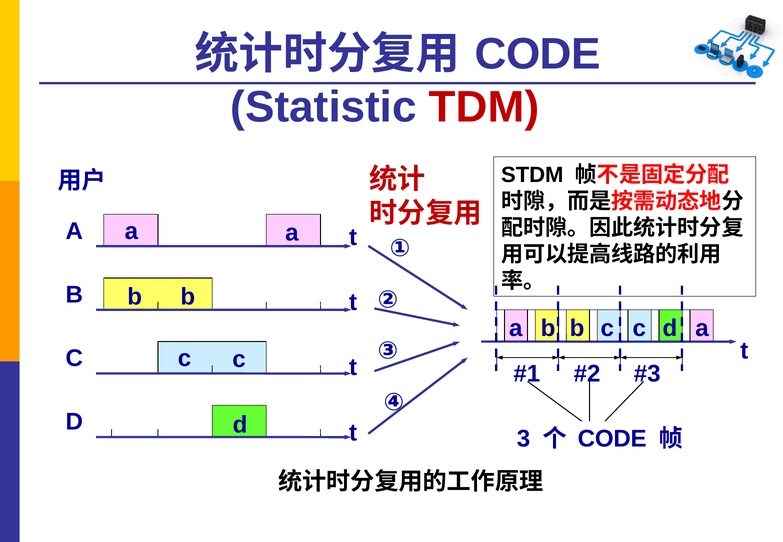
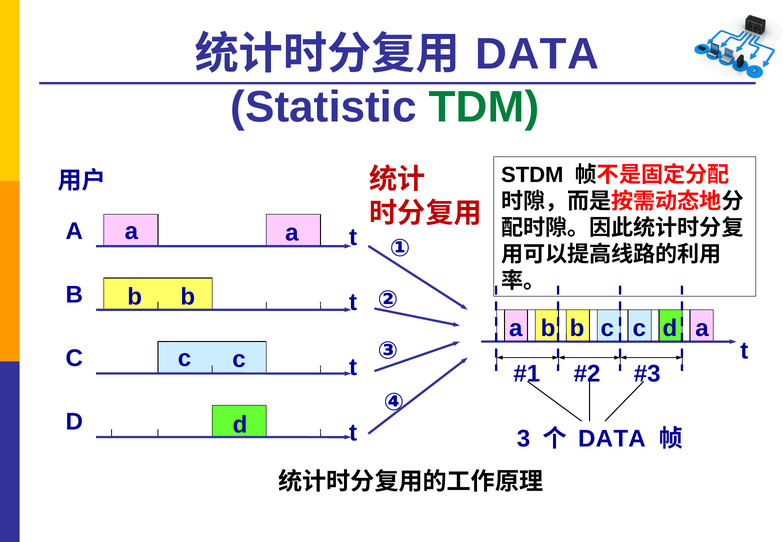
CODE at (538, 54): CODE -> DATA
TDM colour: red -> green
CODE at (612, 439): CODE -> DATA
